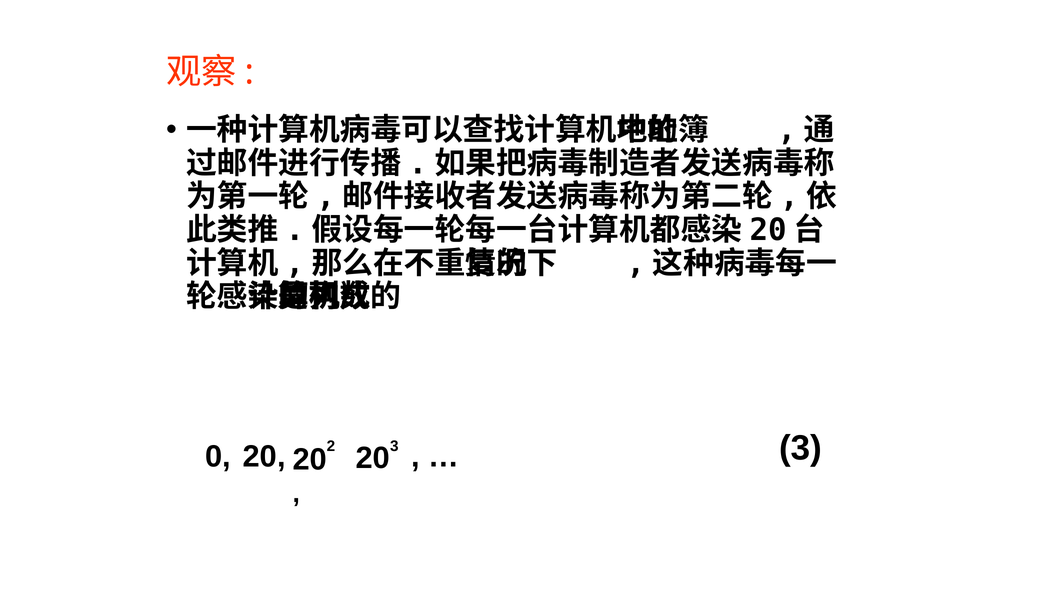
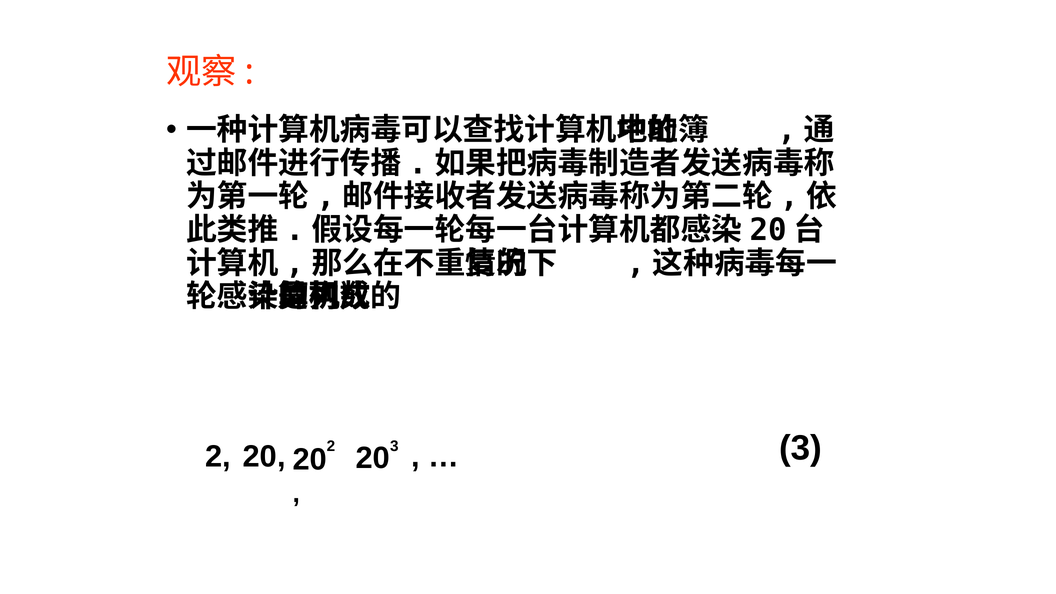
0 at (218, 456): 0 -> 2
